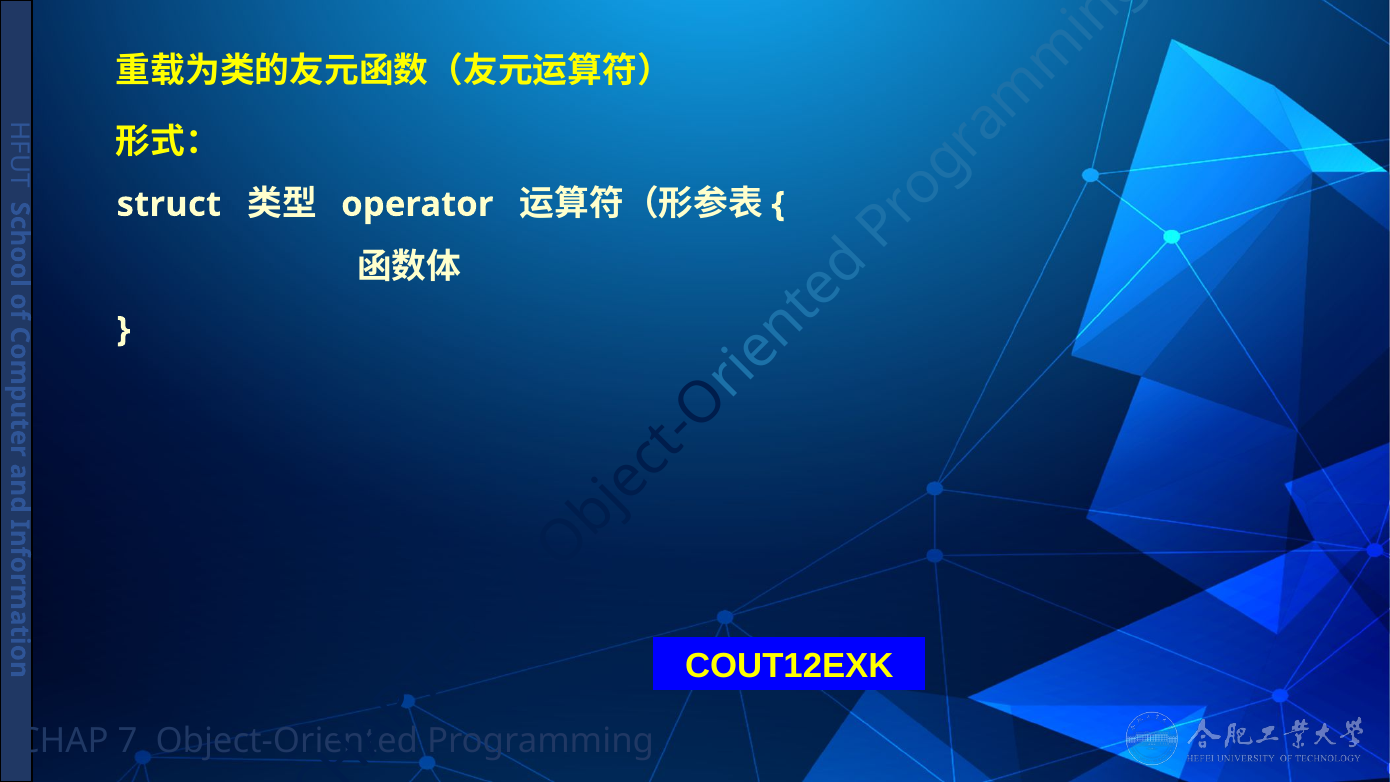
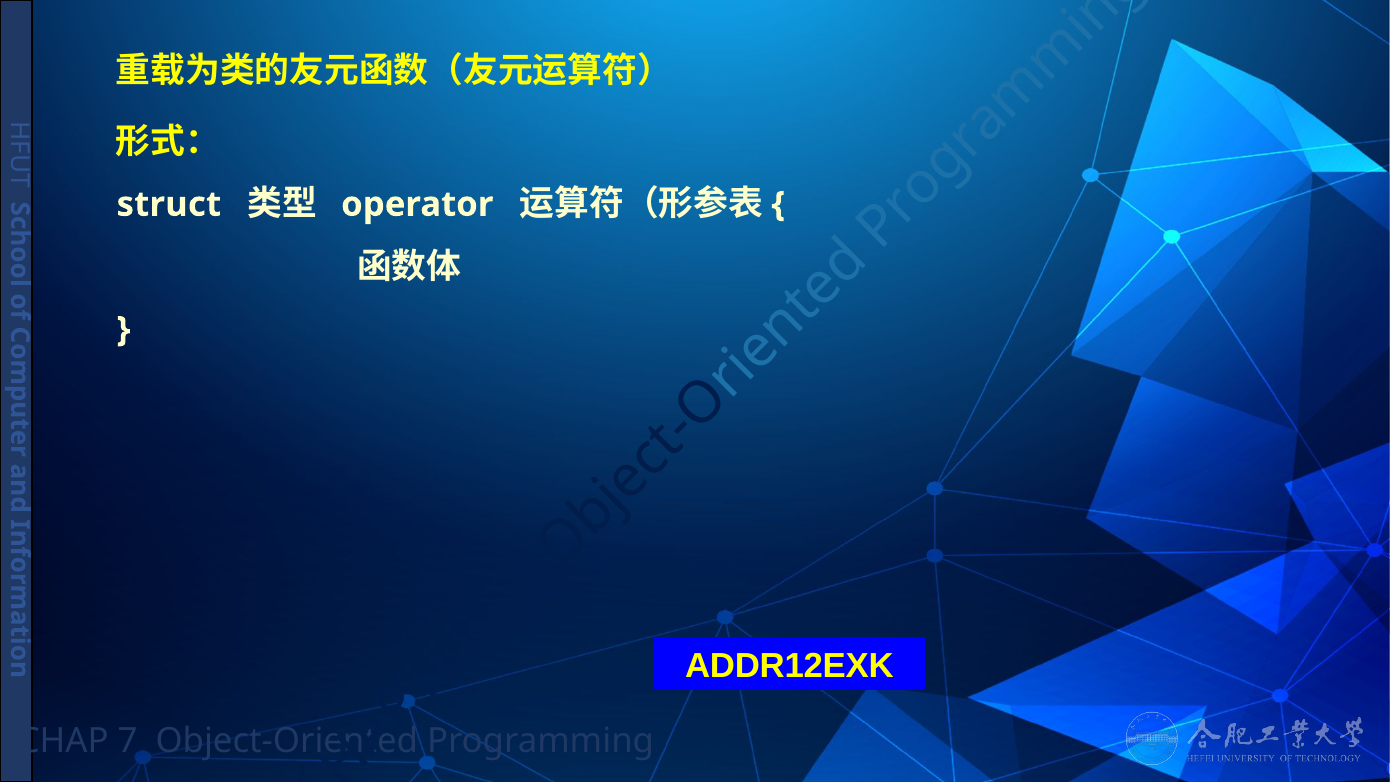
COUT12EXK: COUT12EXK -> ADDR12EXK
